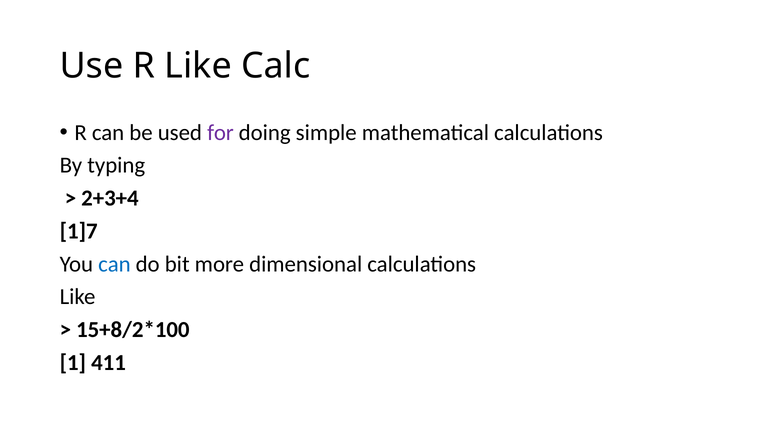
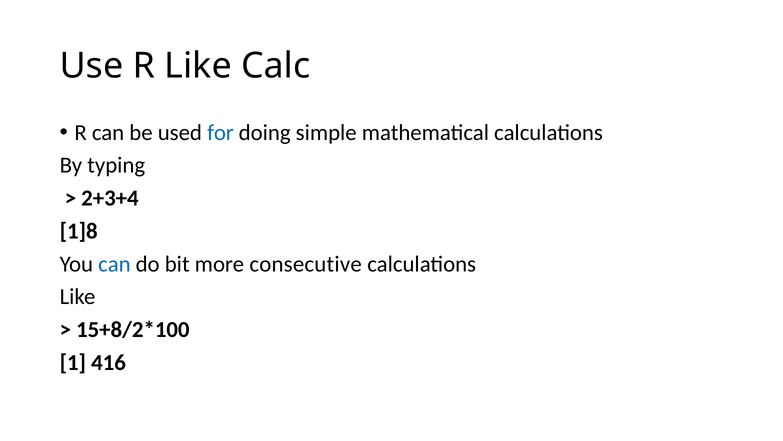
for colour: purple -> blue
1]7: 1]7 -> 1]8
dimensional: dimensional -> consecutive
411: 411 -> 416
